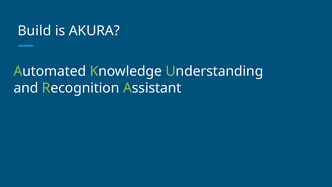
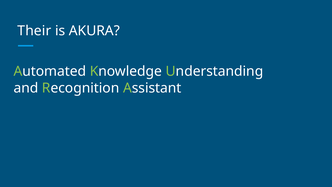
Build: Build -> Their
